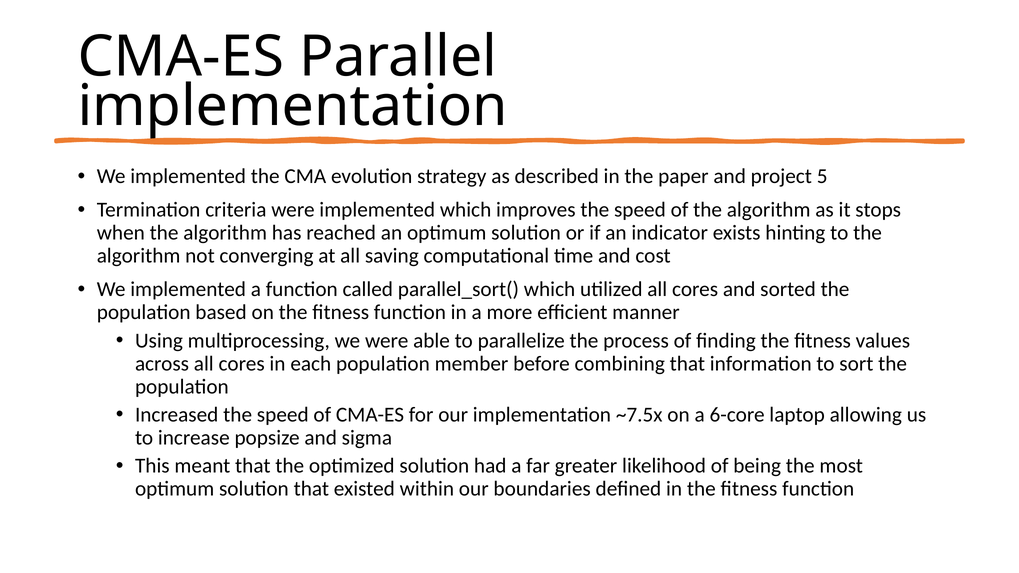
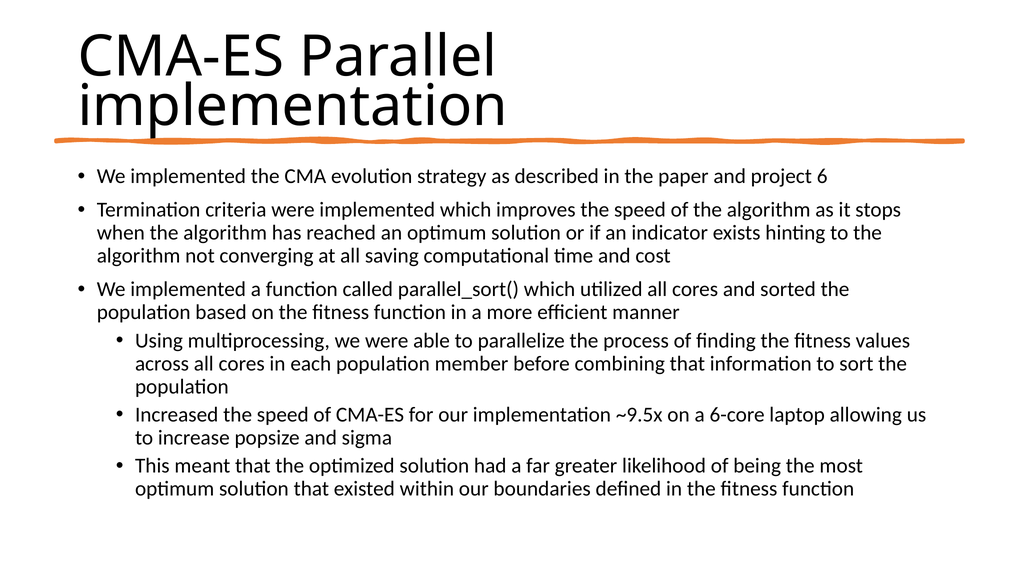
5: 5 -> 6
~7.5x: ~7.5x -> ~9.5x
